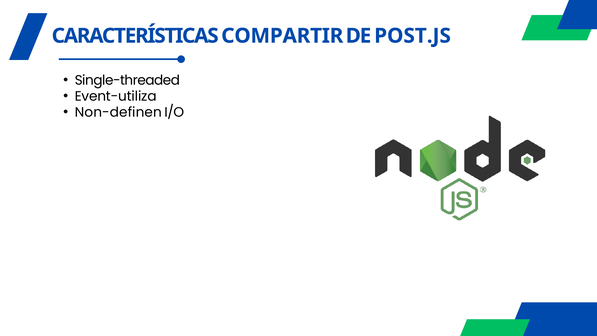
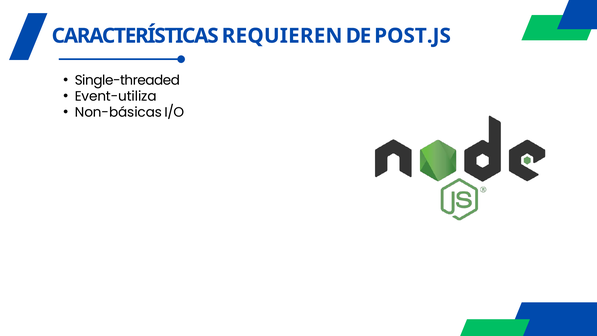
COMPARTIR: COMPARTIR -> REQUIEREN
Non-definen: Non-definen -> Non-básicas
